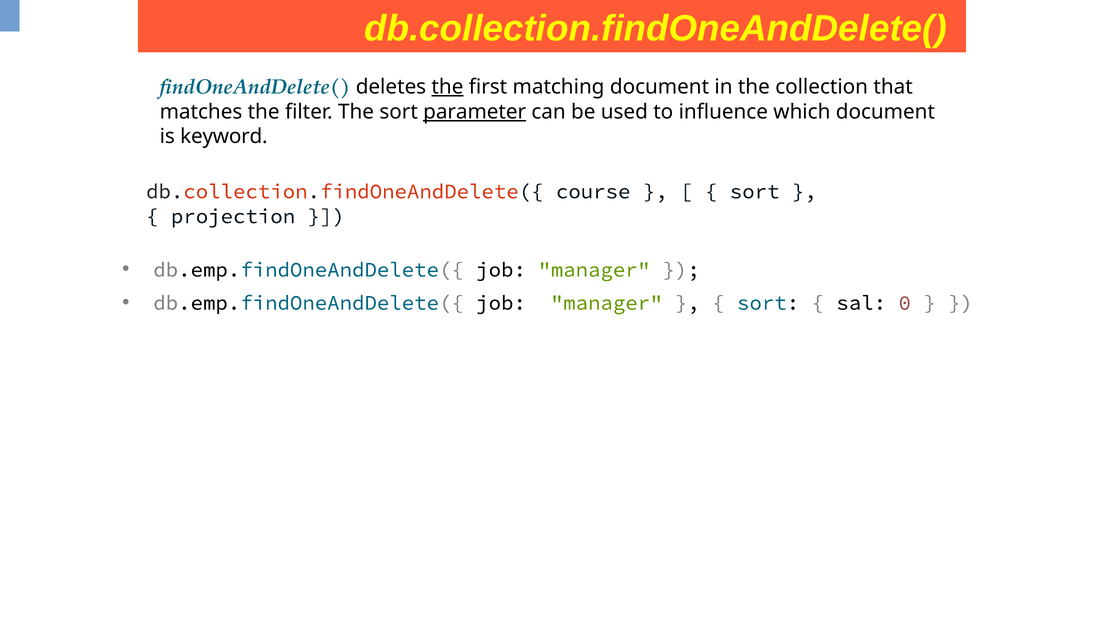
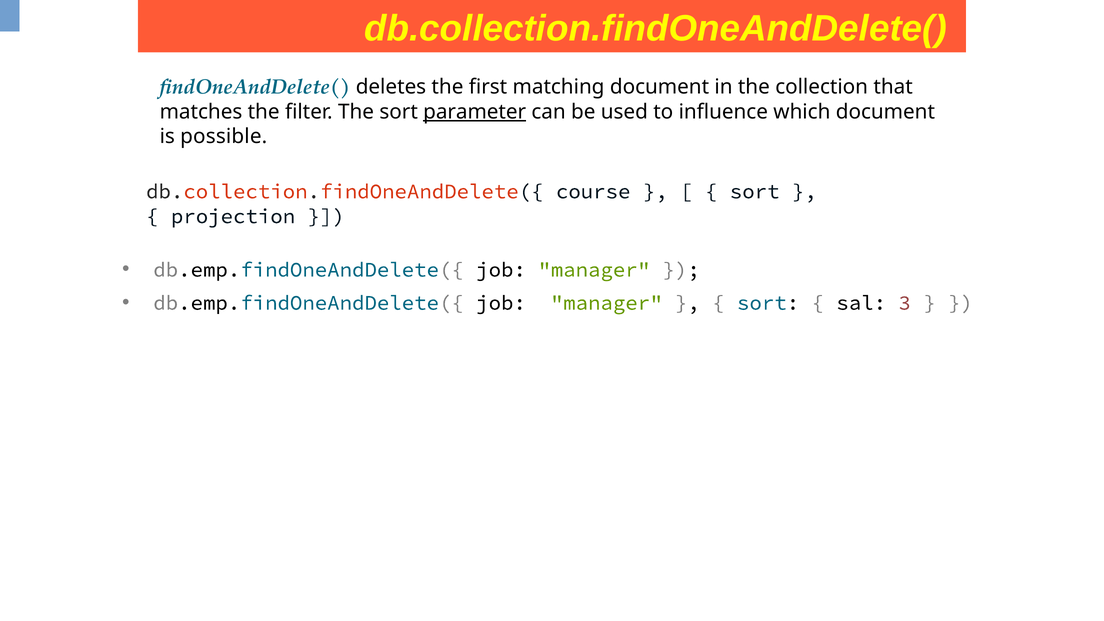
the at (447, 87) underline: present -> none
keyword: keyword -> possible
0: 0 -> 3
